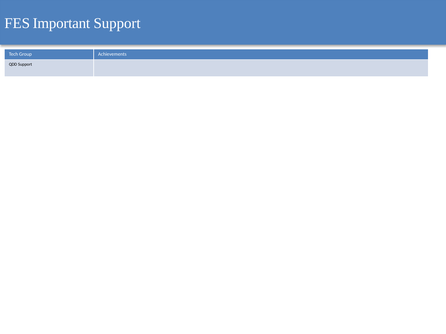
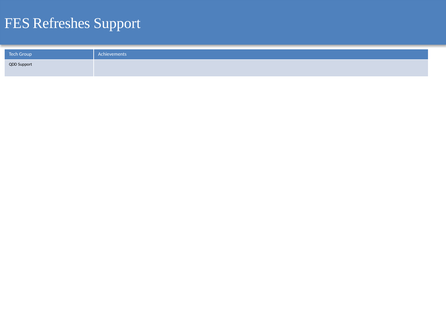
Important: Important -> Refreshes
